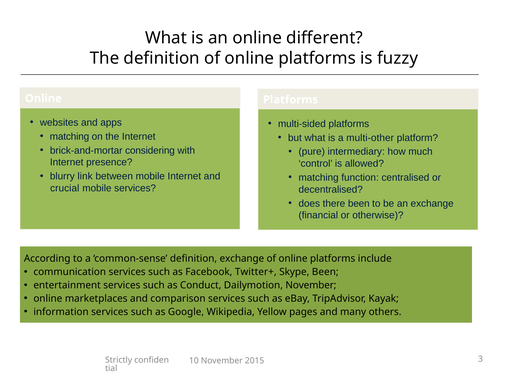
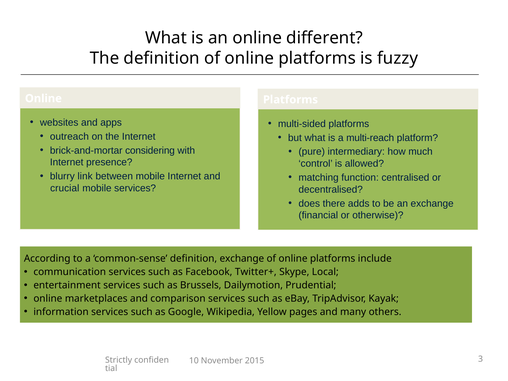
matching at (70, 137): matching -> outreach
multi-other: multi-other -> multi-reach
there been: been -> adds
Skype Been: Been -> Local
Conduct: Conduct -> Brussels
Dailymotion November: November -> Prudential
